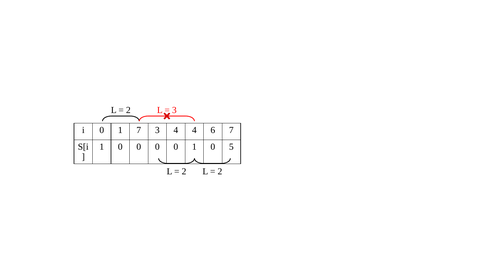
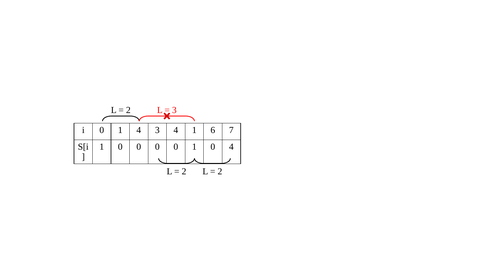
1 7: 7 -> 4
4 4: 4 -> 1
0 5: 5 -> 4
